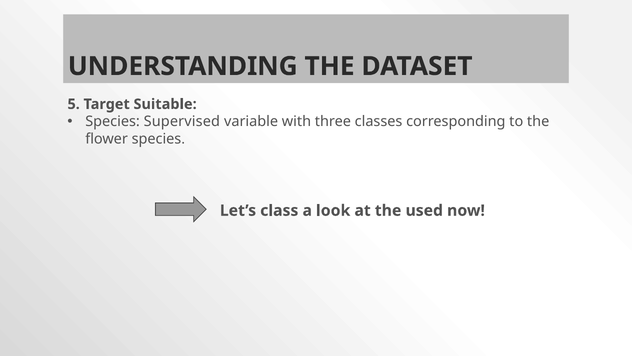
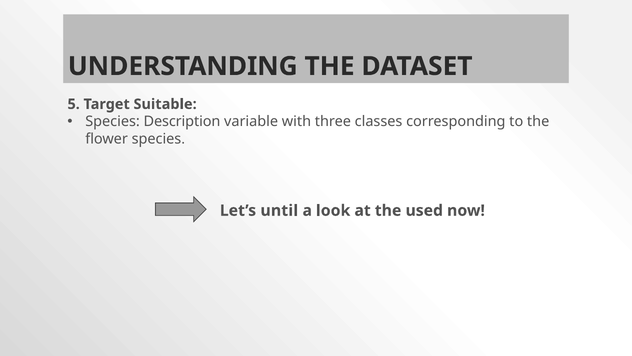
Supervised: Supervised -> Description
class: class -> until
